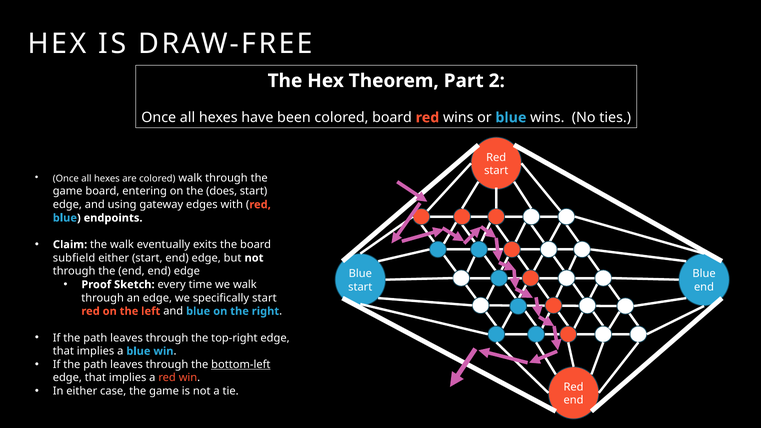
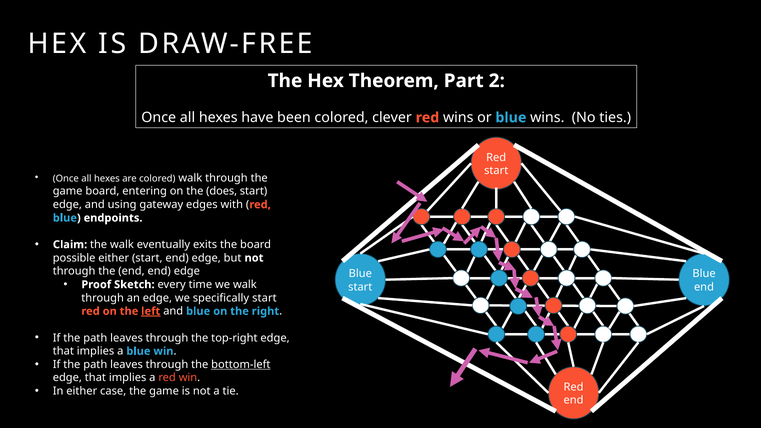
colored board: board -> clever
subfield: subfield -> possible
left underline: none -> present
